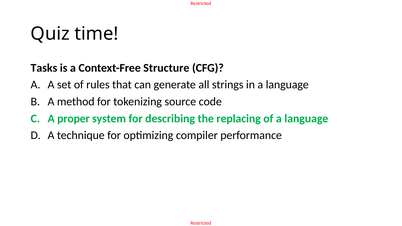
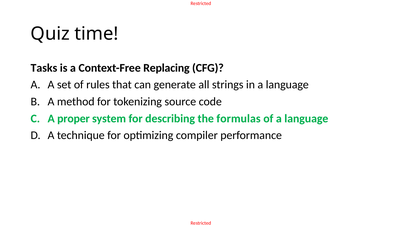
Structure: Structure -> Replacing
replacing: replacing -> formulas
